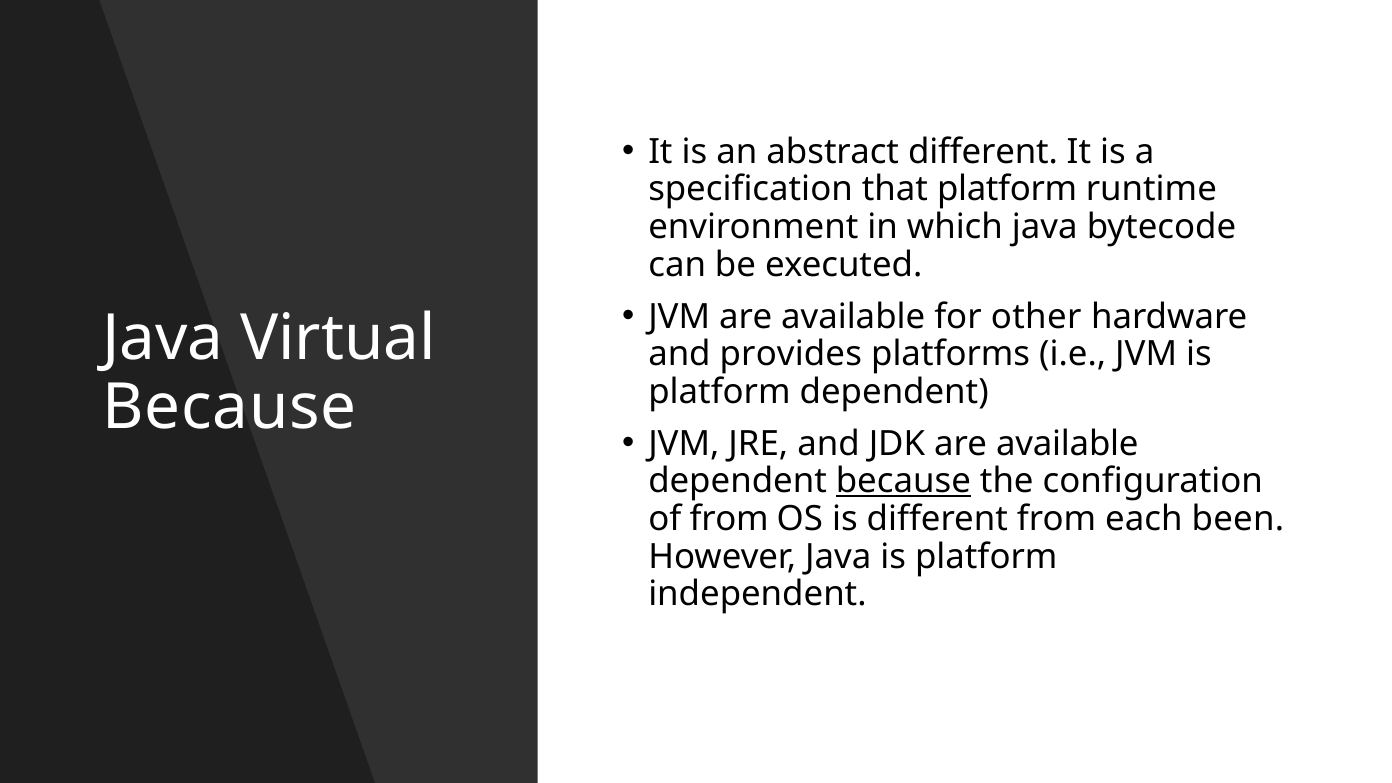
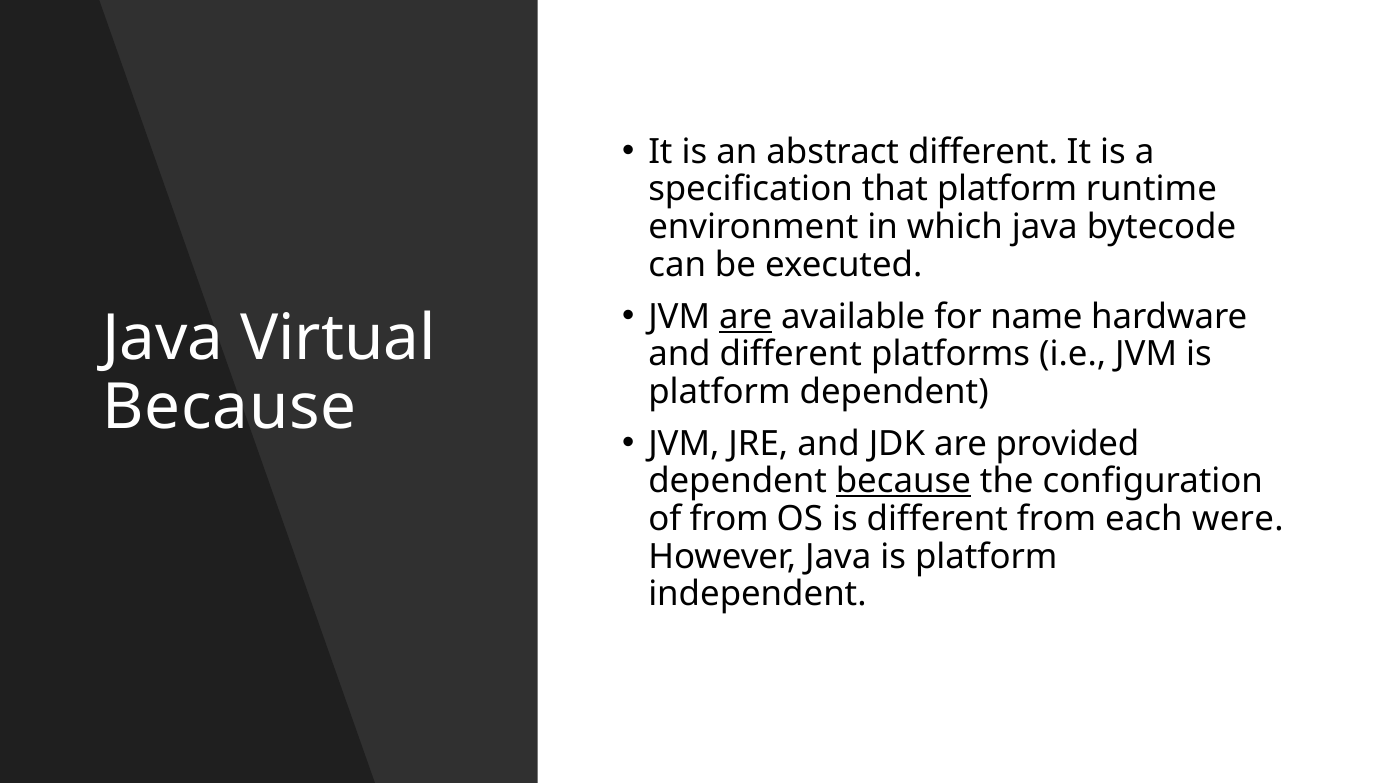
are at (746, 317) underline: none -> present
other: other -> name
and provides: provides -> different
JDK are available: available -> provided
been: been -> were
